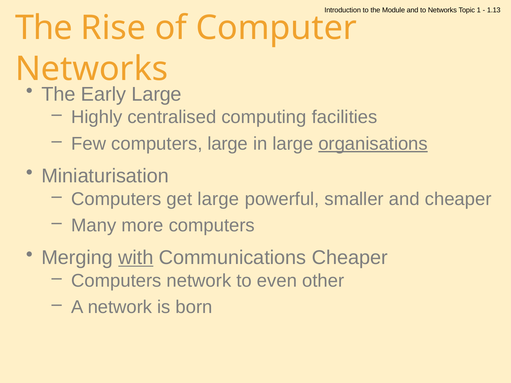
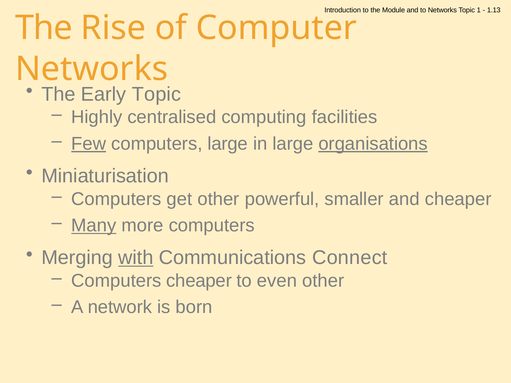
Large at (157, 94): Large -> Topic
Few underline: none -> present
get large: large -> other
Many underline: none -> present
Communications Cheaper: Cheaper -> Connect
Computers network: network -> cheaper
